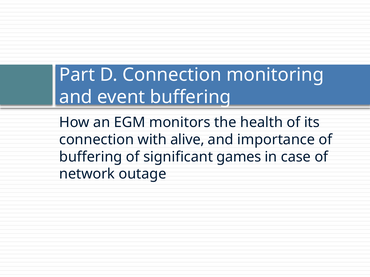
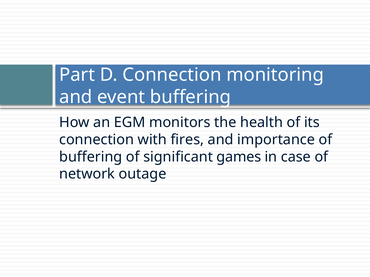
alive: alive -> fires
